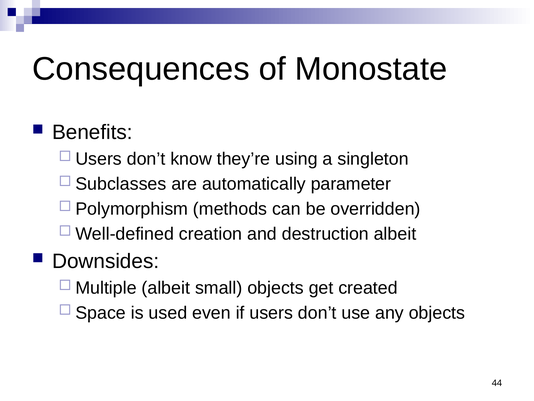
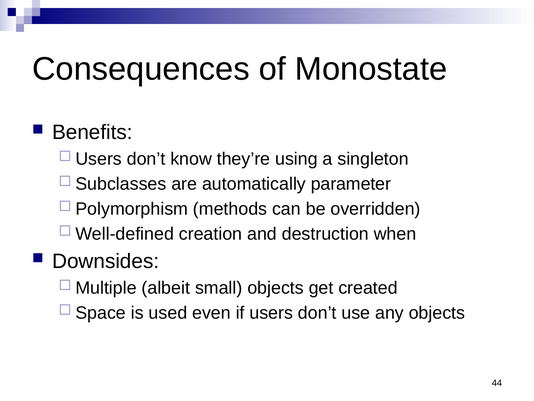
destruction albeit: albeit -> when
